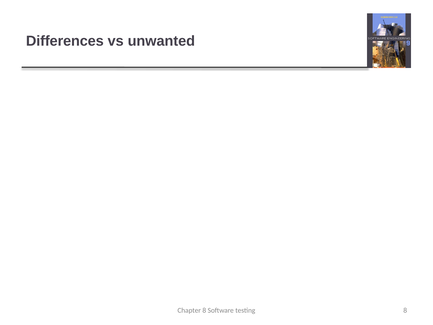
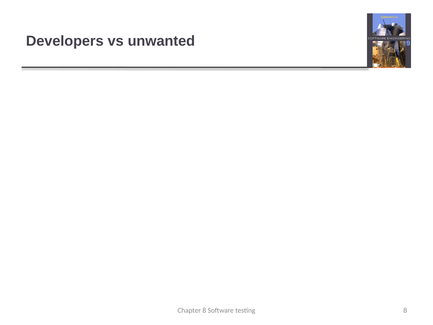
Differences: Differences -> Developers
